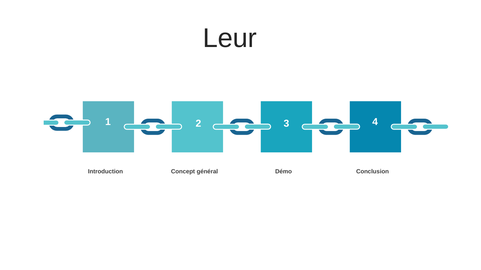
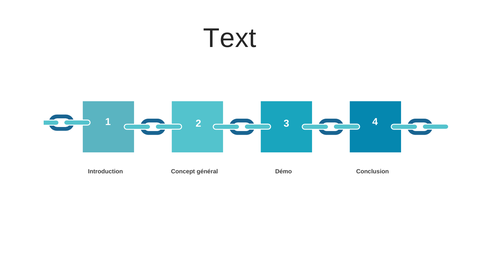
Leur: Leur -> Text
